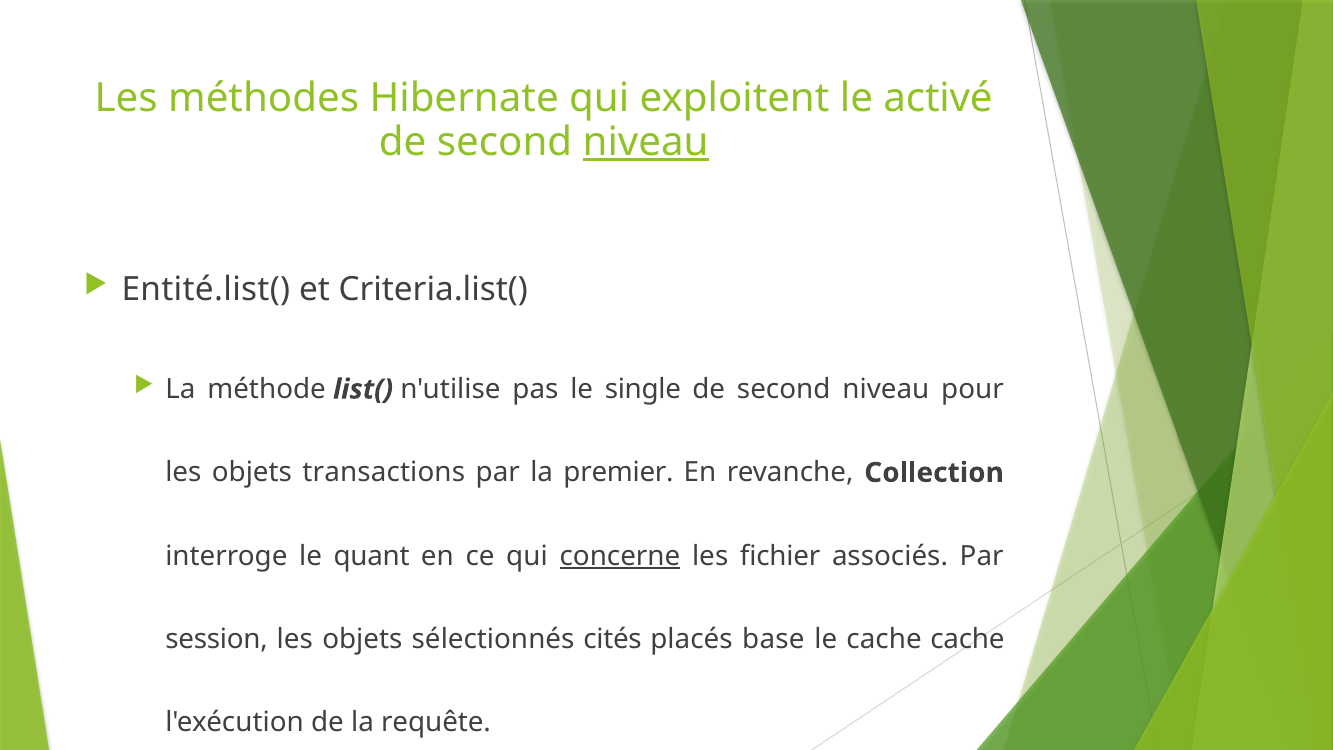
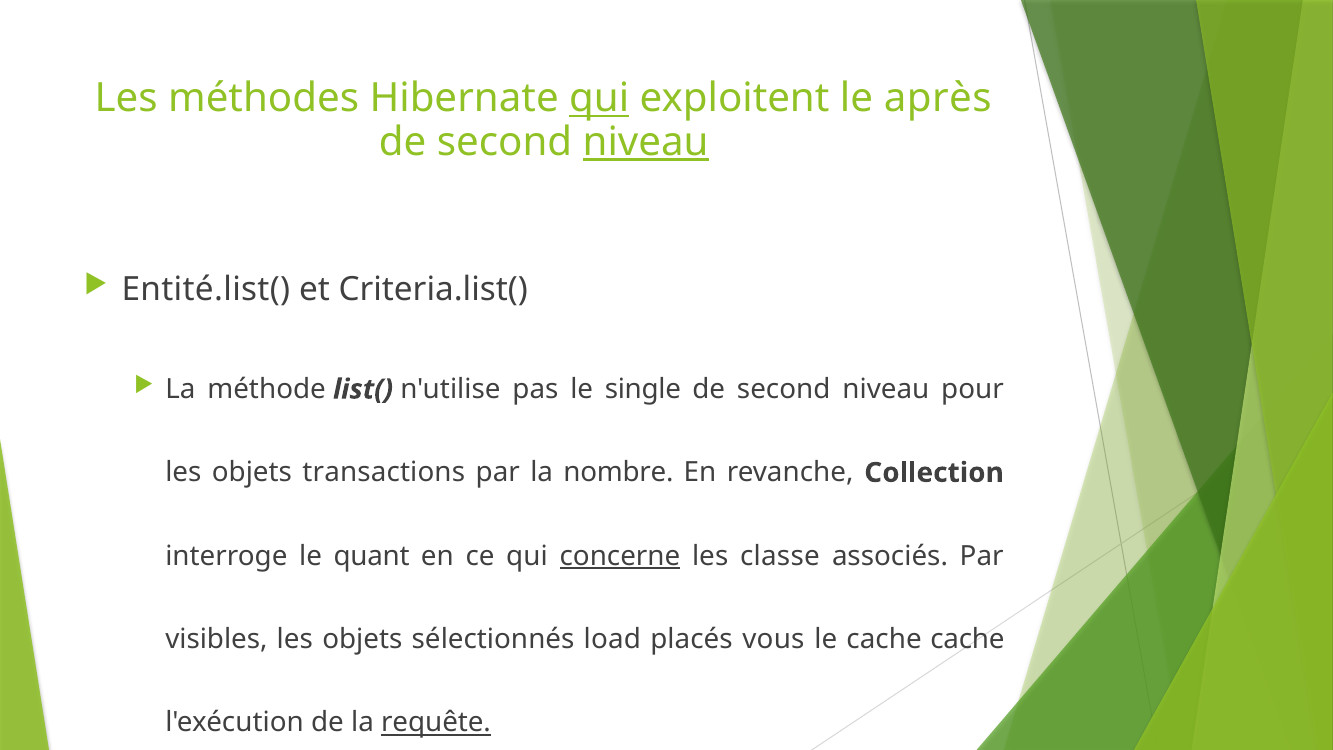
qui at (599, 99) underline: none -> present
activé: activé -> après
premier: premier -> nombre
fichier: fichier -> classe
session: session -> visibles
cités: cités -> load
base: base -> vous
requête underline: none -> present
